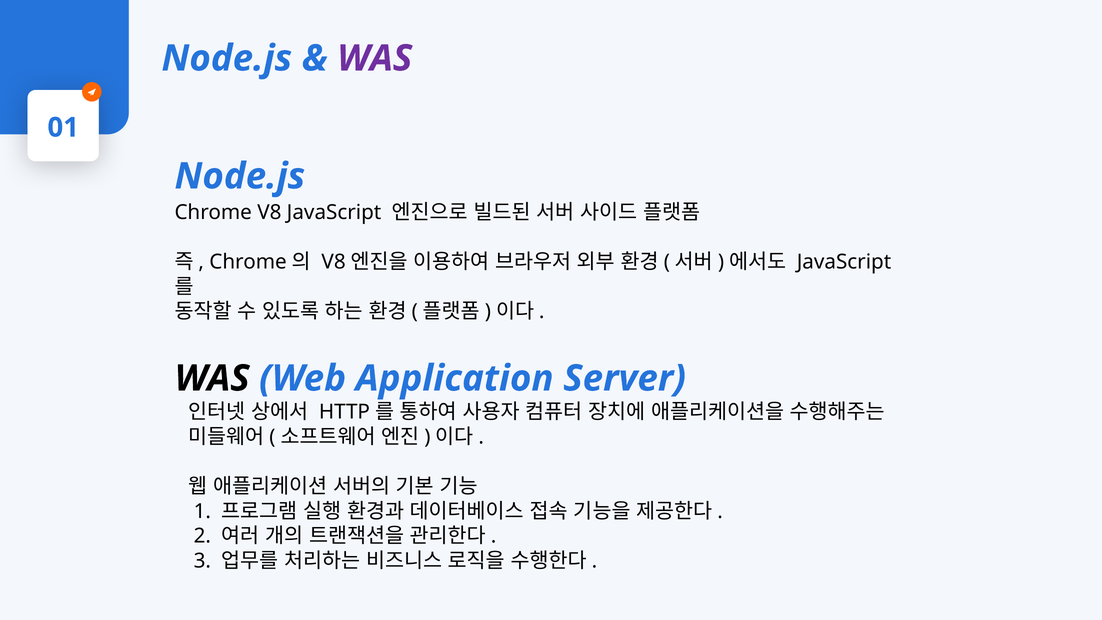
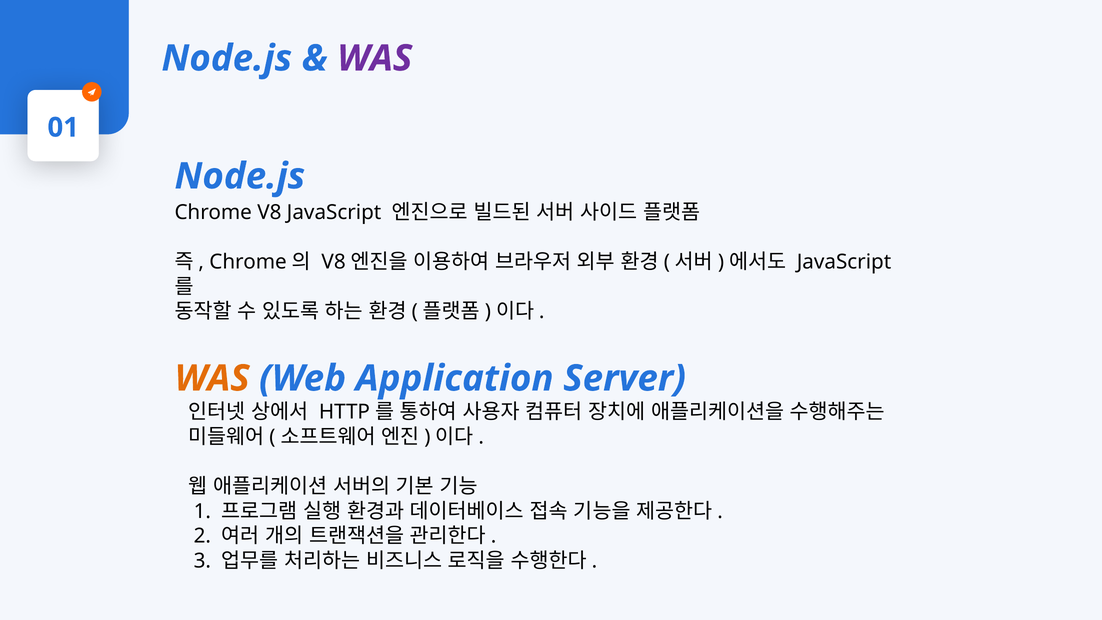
WAS at (212, 378) colour: black -> orange
